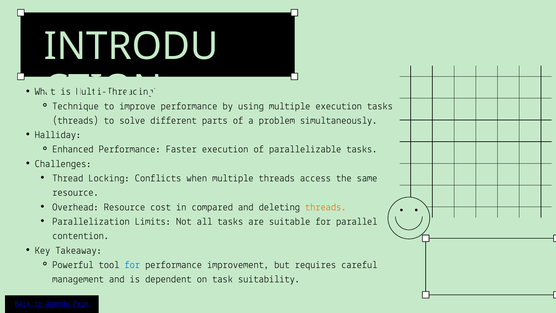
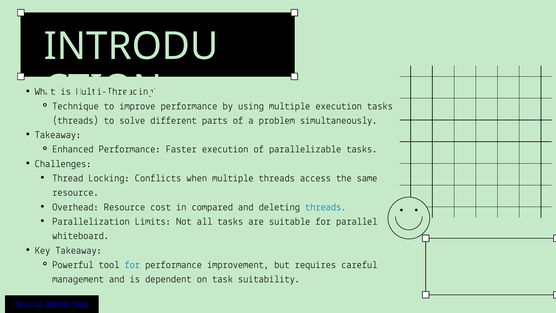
Halliday at (58, 135): Halliday -> Takeaway
threads at (326, 207) colour: orange -> blue
contention: contention -> whiteboard
